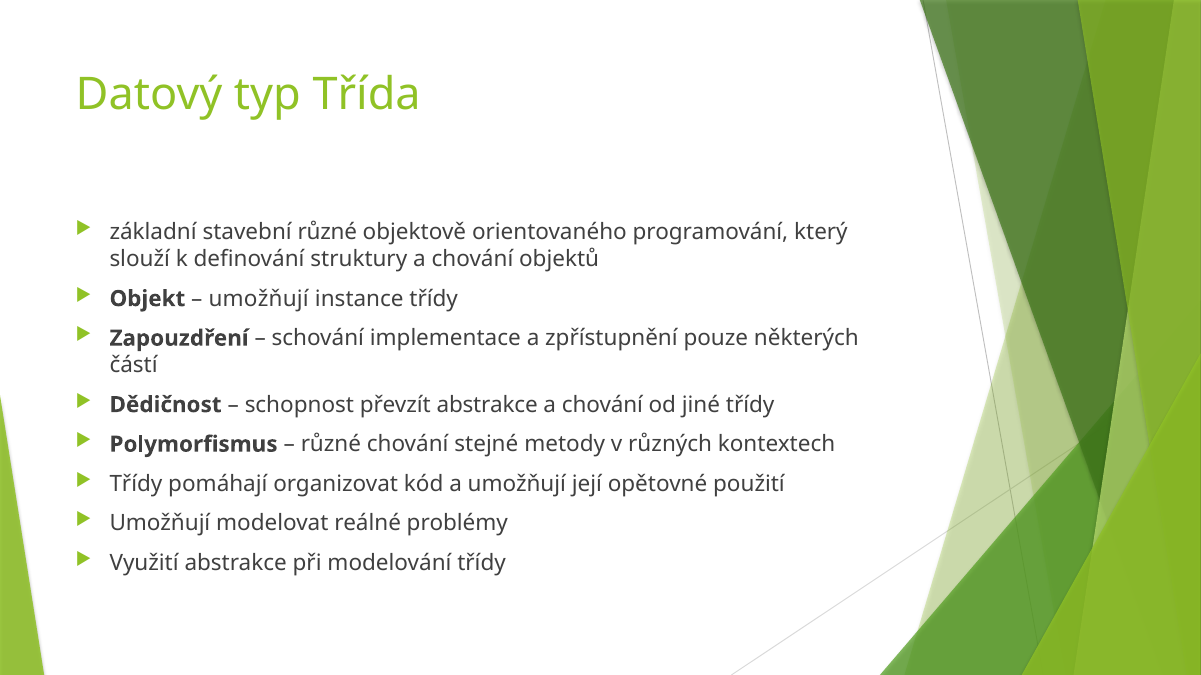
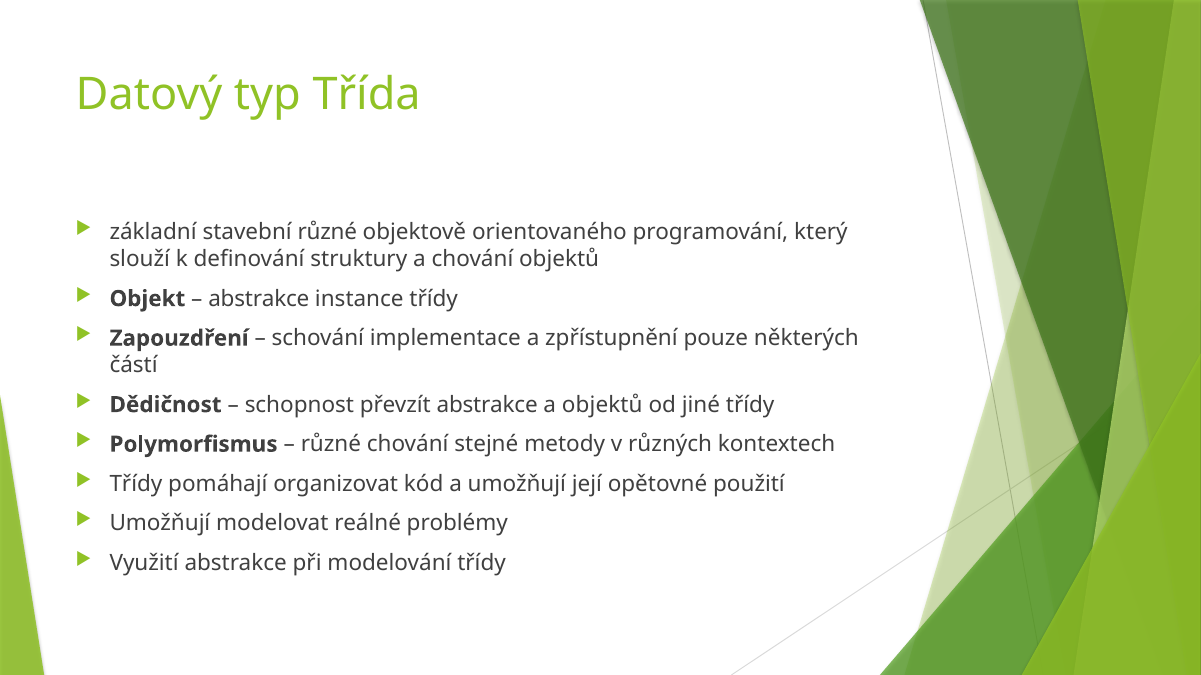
umožňují at (259, 299): umožňují -> abstrakce
chování at (602, 405): chování -> objektů
